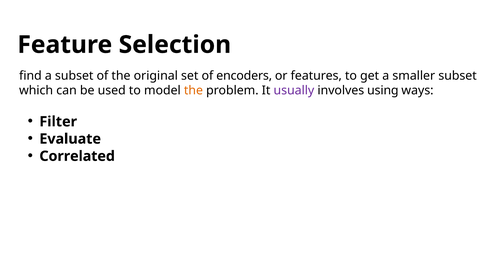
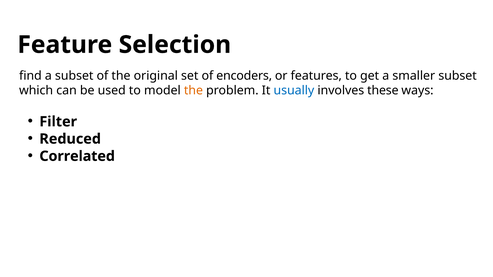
usually colour: purple -> blue
using: using -> these
Evaluate: Evaluate -> Reduced
